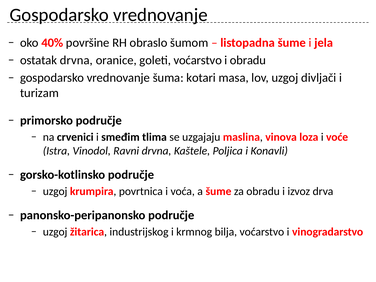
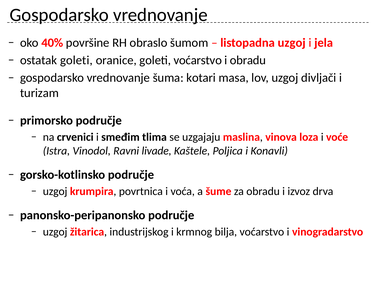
listopadna šume: šume -> uzgoj
ostatak drvna: drvna -> goleti
Ravni drvna: drvna -> livade
